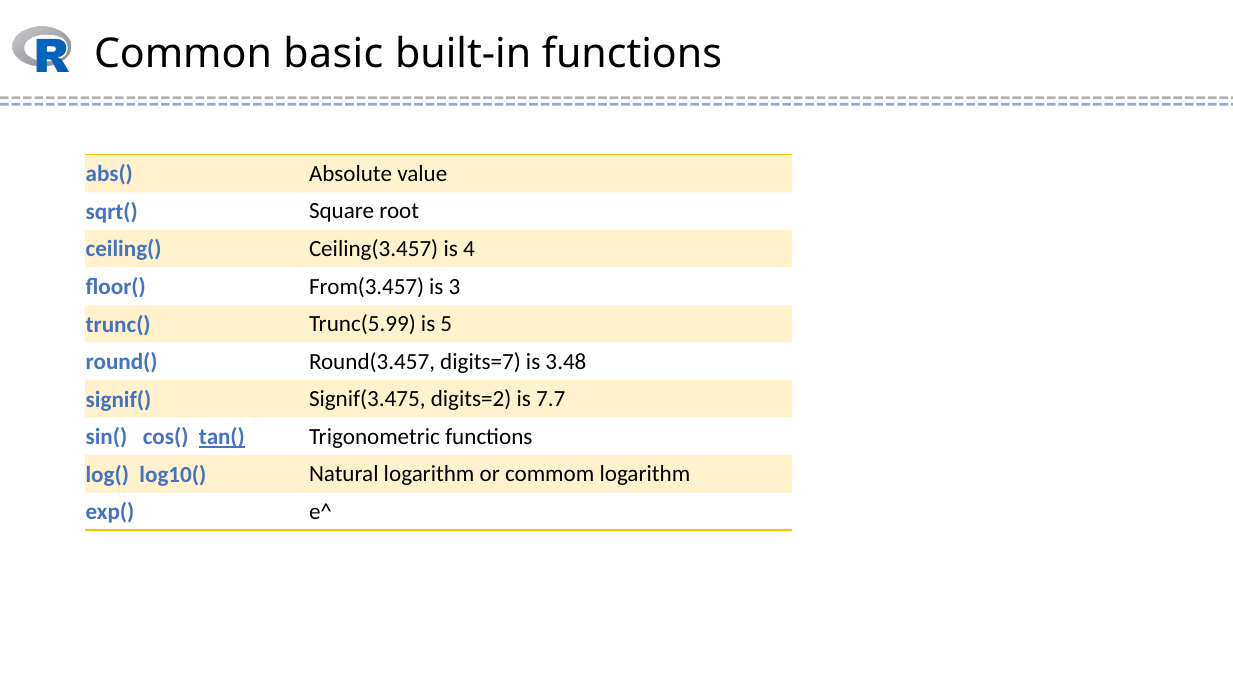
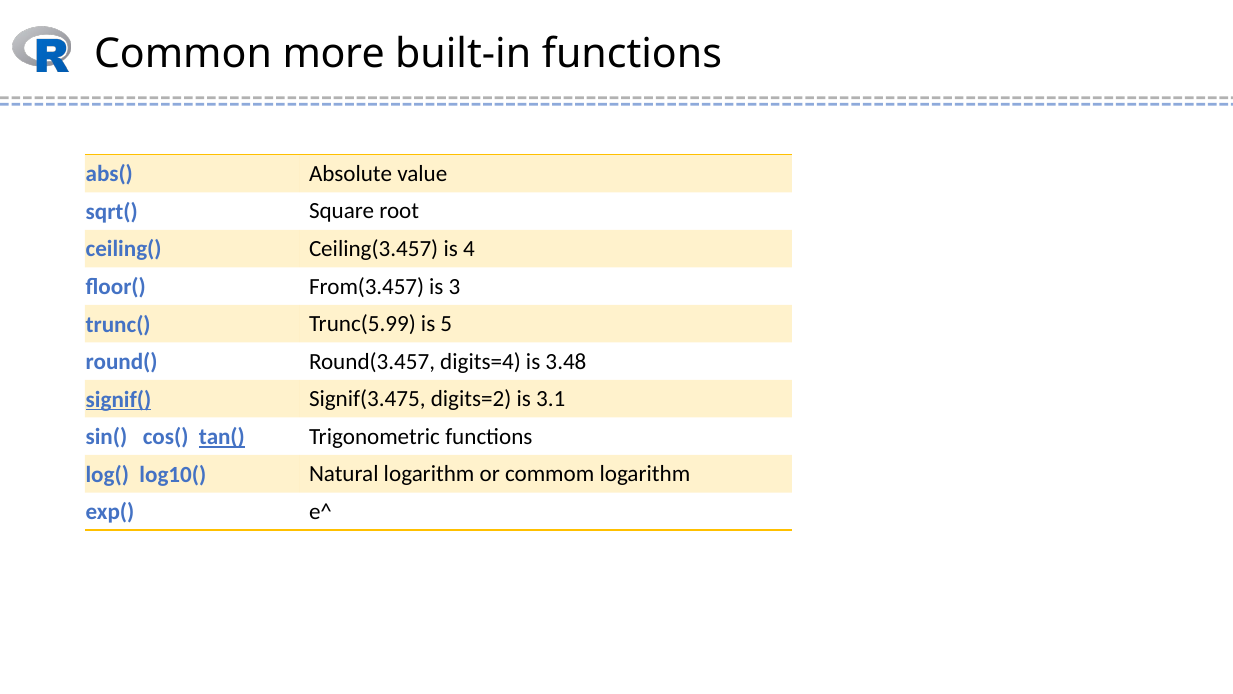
basic: basic -> more
digits=7: digits=7 -> digits=4
signif( underline: none -> present
7.7: 7.7 -> 3.1
